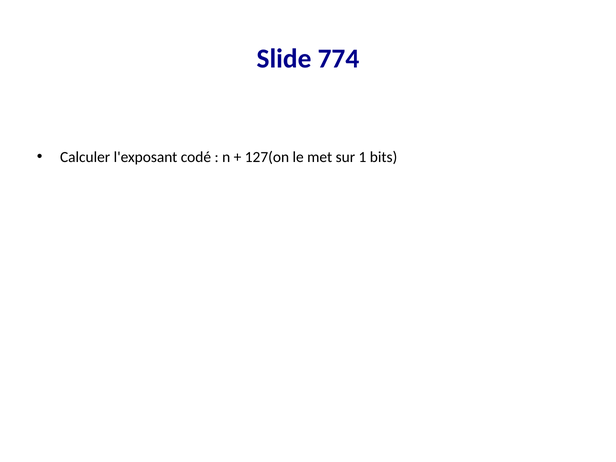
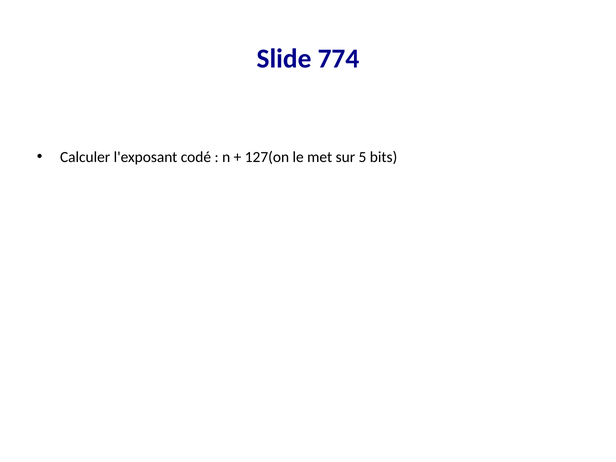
1: 1 -> 5
